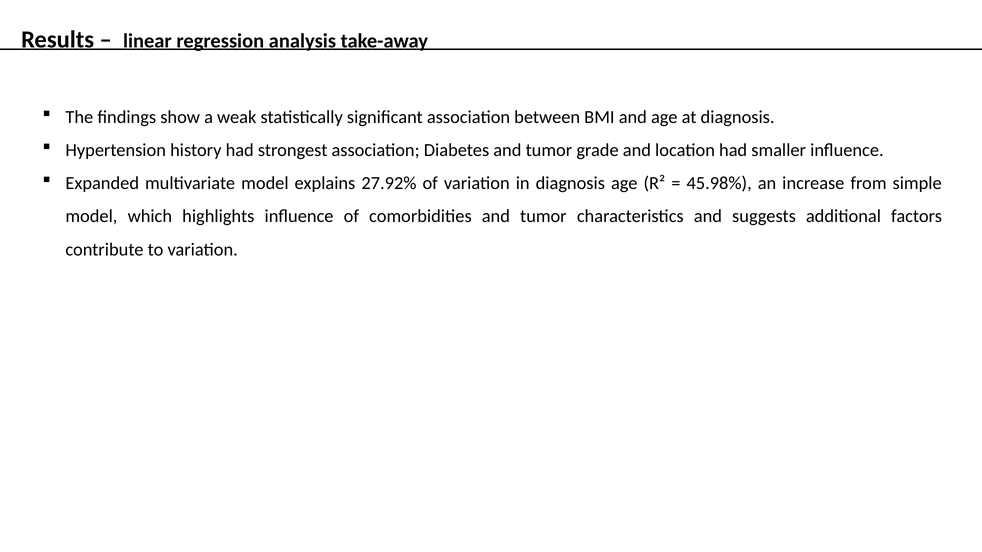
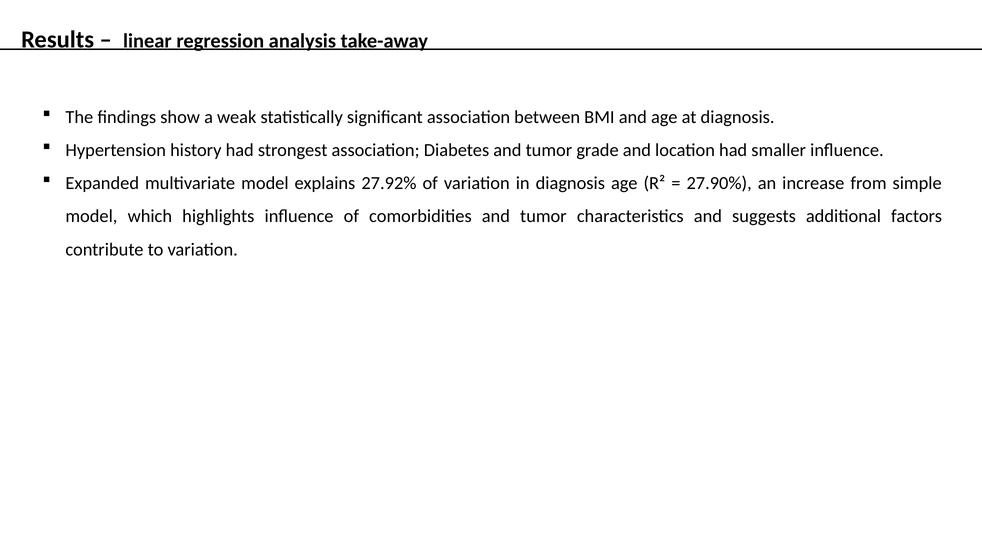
45.98%: 45.98% -> 27.90%
